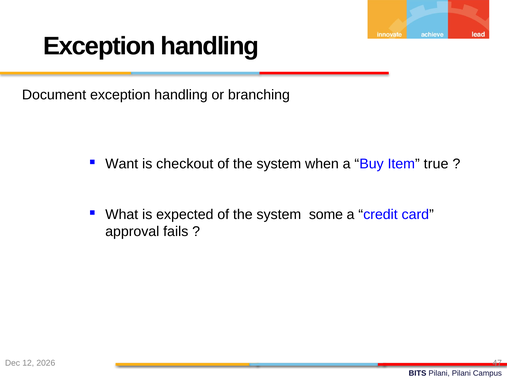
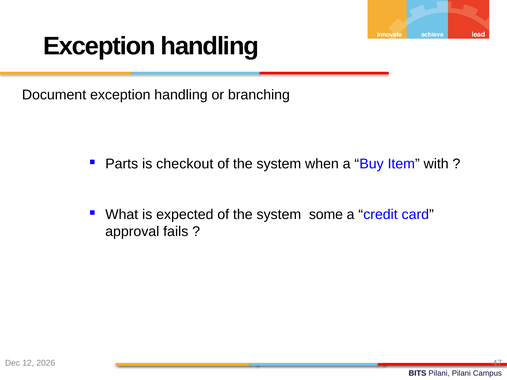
Want: Want -> Parts
true: true -> with
